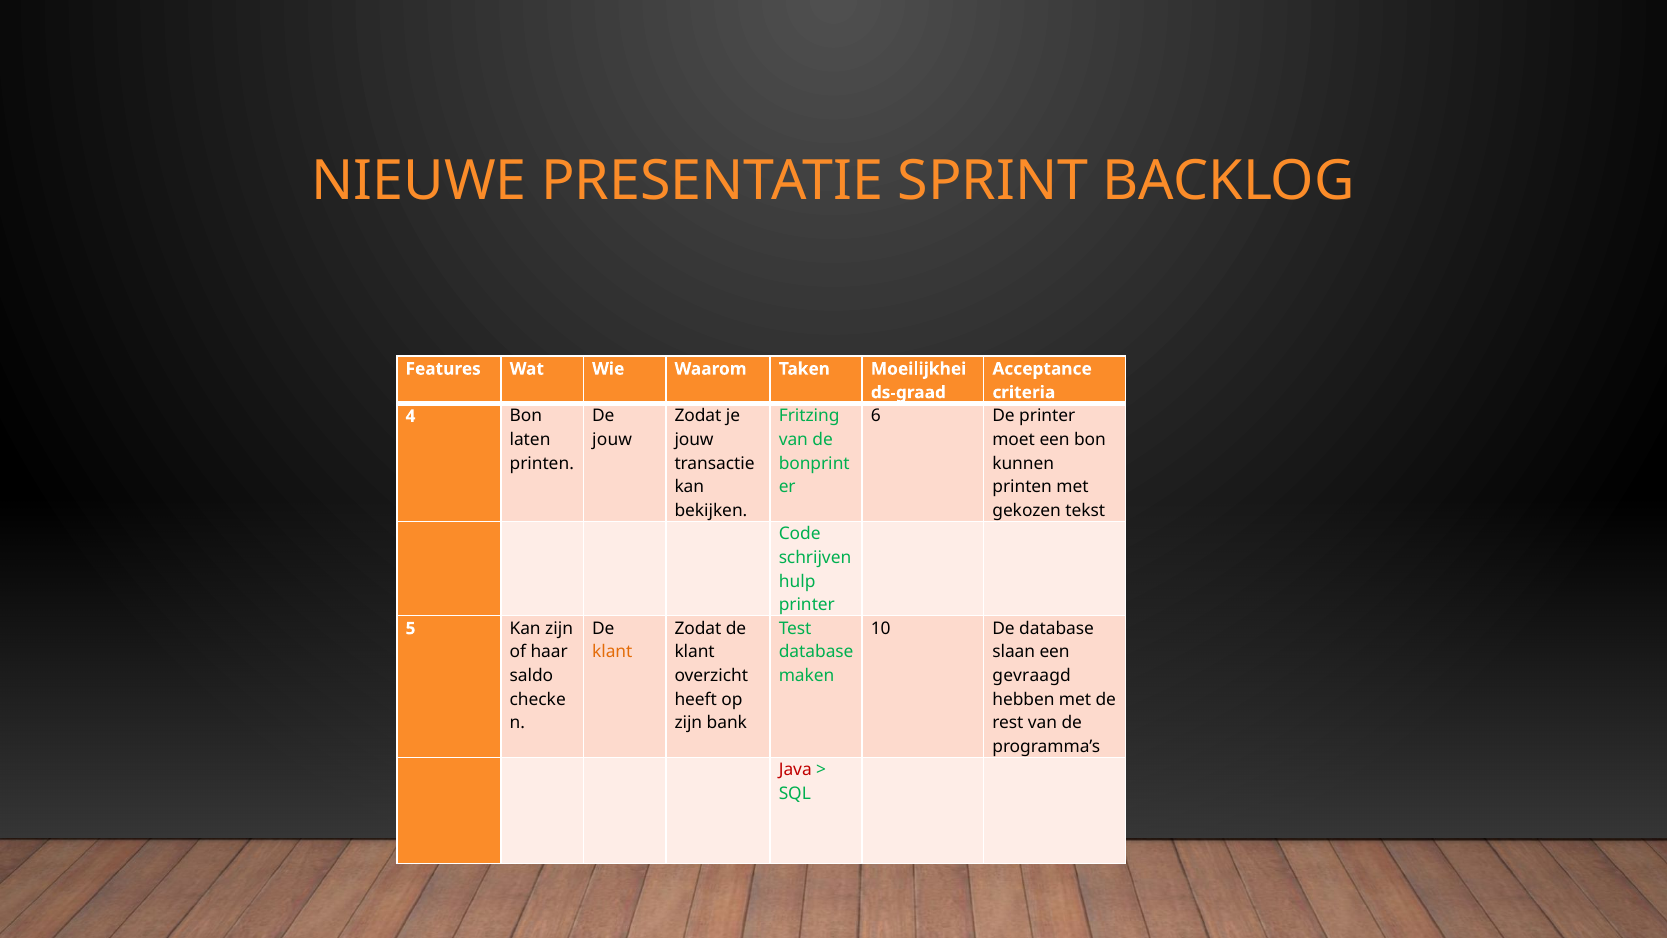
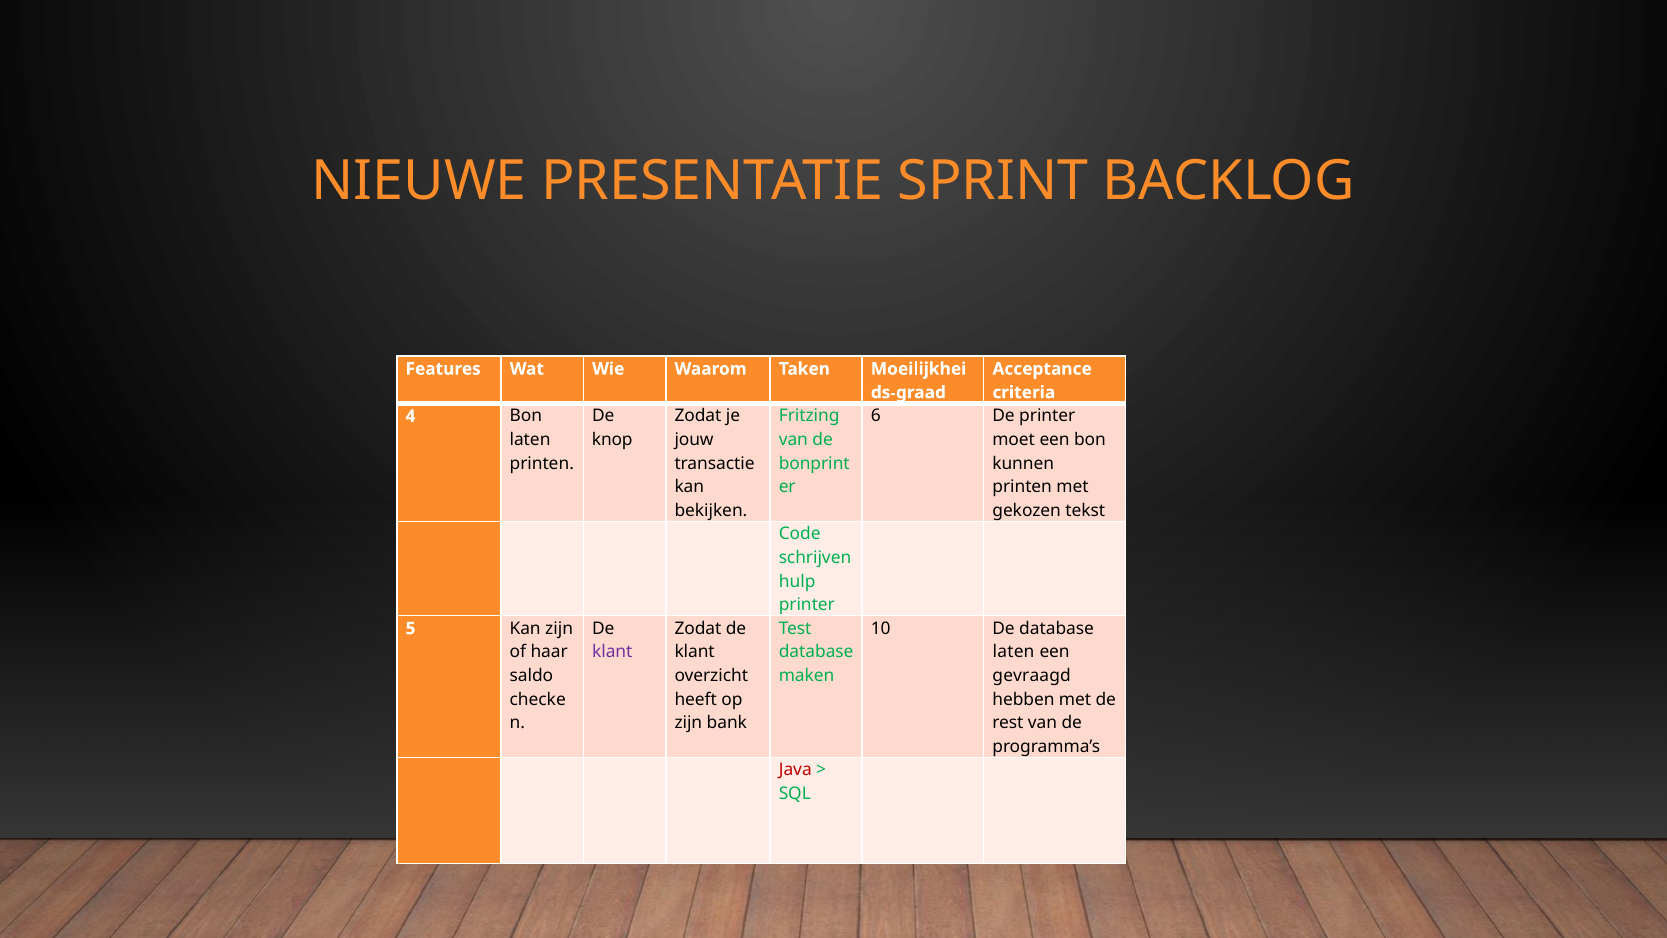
jouw at (612, 440): jouw -> knop
klant at (612, 652) colour: orange -> purple
slaan at (1014, 652): slaan -> laten
